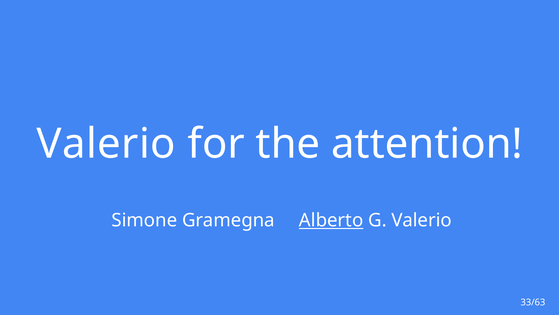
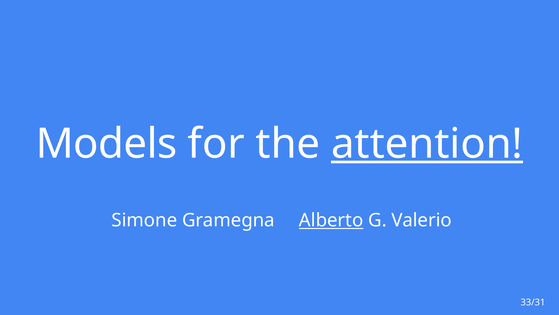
Valerio at (106, 144): Valerio -> Models
attention underline: none -> present
33/63: 33/63 -> 33/31
